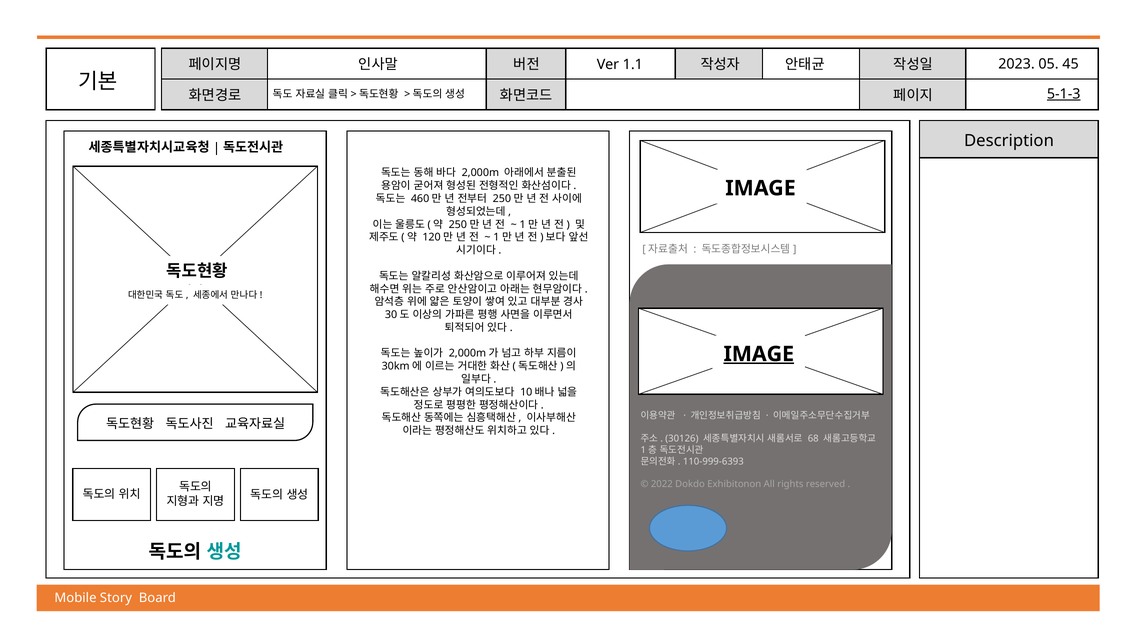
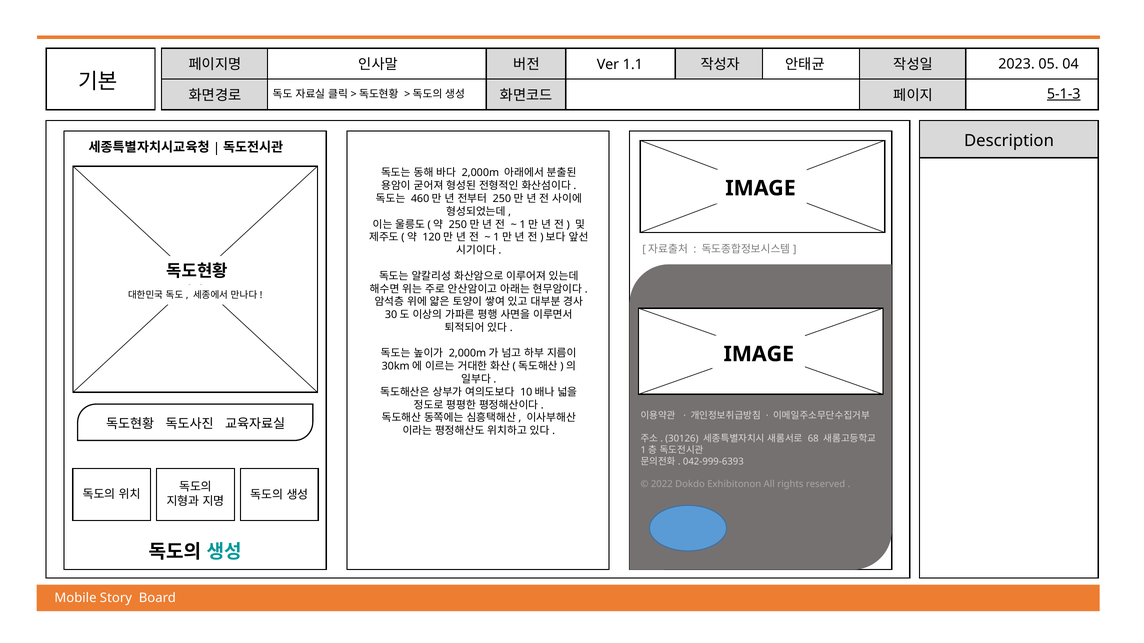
45: 45 -> 04
IMAGE at (759, 354) underline: present -> none
110-999-6393: 110-999-6393 -> 042-999-6393
